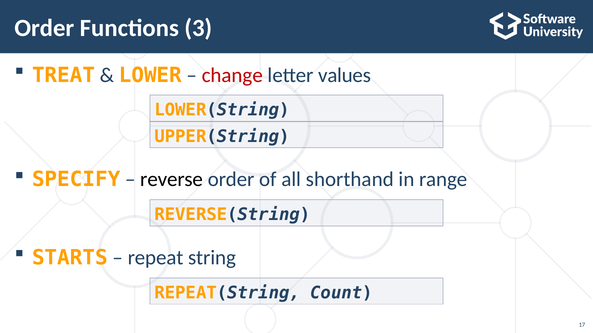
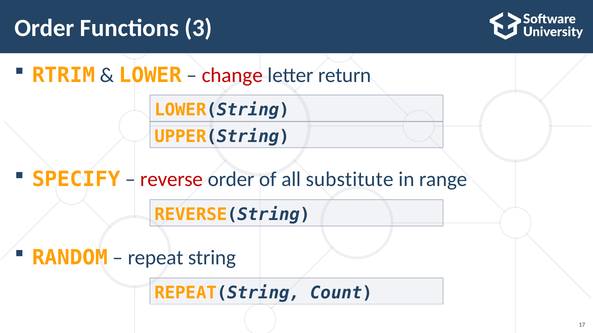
TREAT: TREAT -> RTRIM
values: values -> return
reverse colour: black -> red
shorthand: shorthand -> substitute
STARTS: STARTS -> RANDOM
